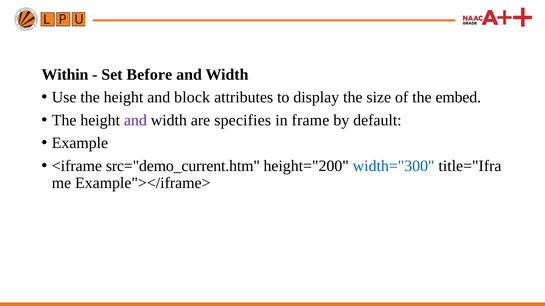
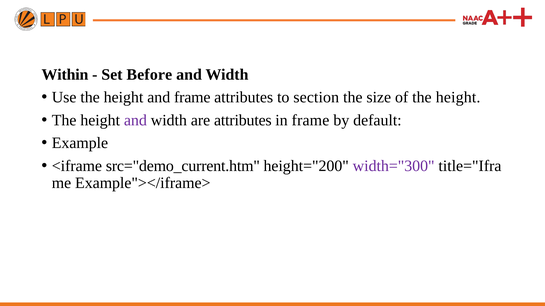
and block: block -> frame
display: display -> section
of the embed: embed -> height
are specifies: specifies -> attributes
width="300 colour: blue -> purple
